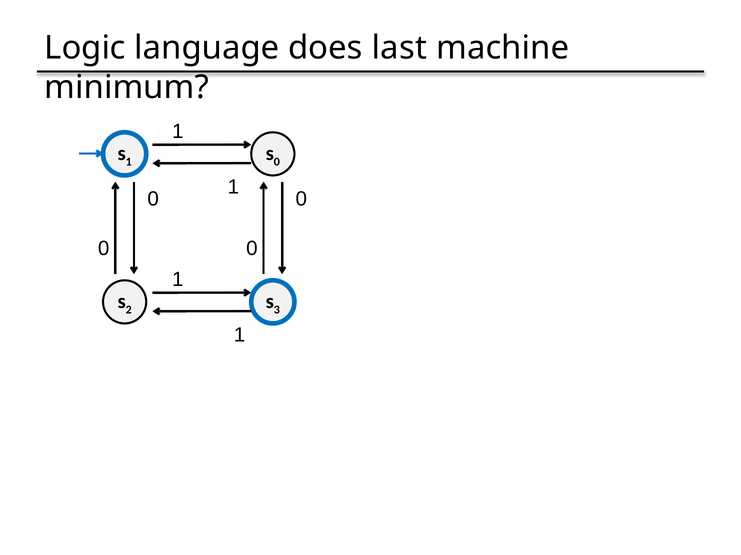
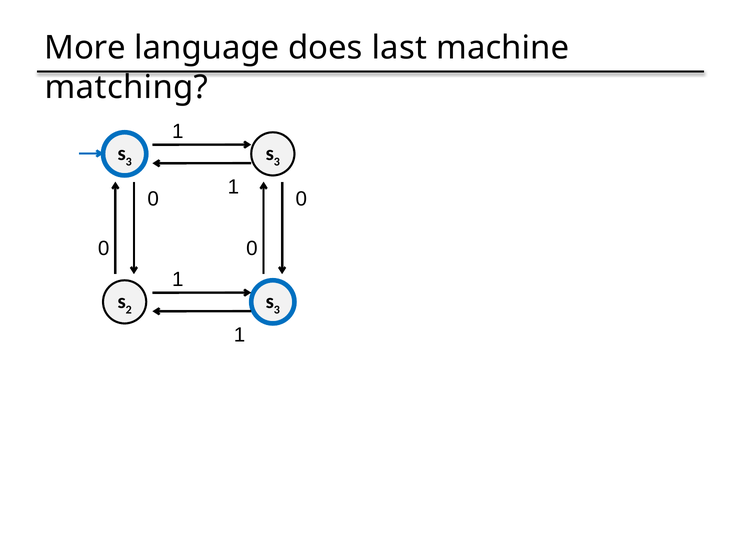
Logic: Logic -> More
minimum: minimum -> matching
1 at (129, 162): 1 -> 3
0 at (277, 162): 0 -> 3
